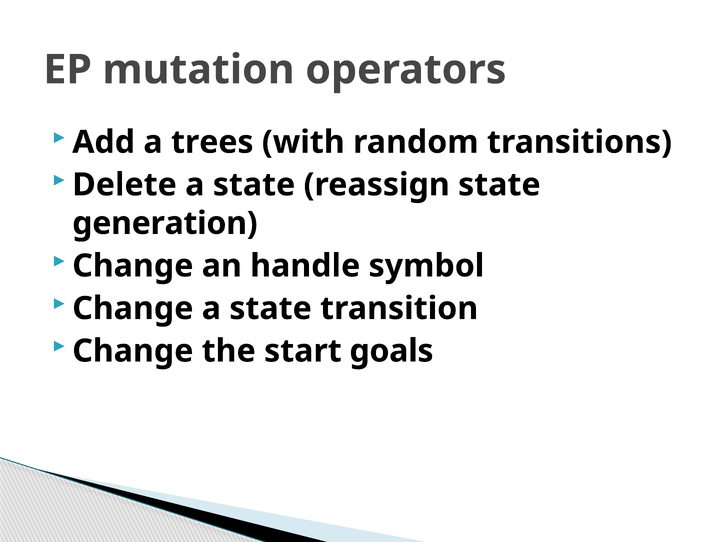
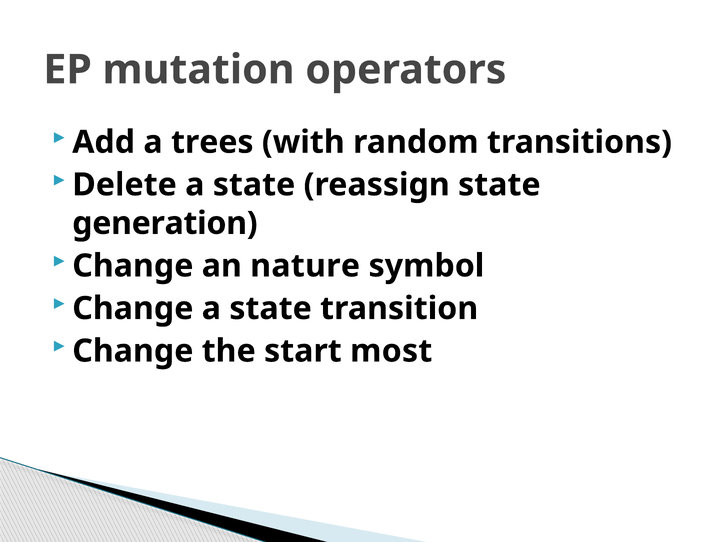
handle: handle -> nature
goals: goals -> most
